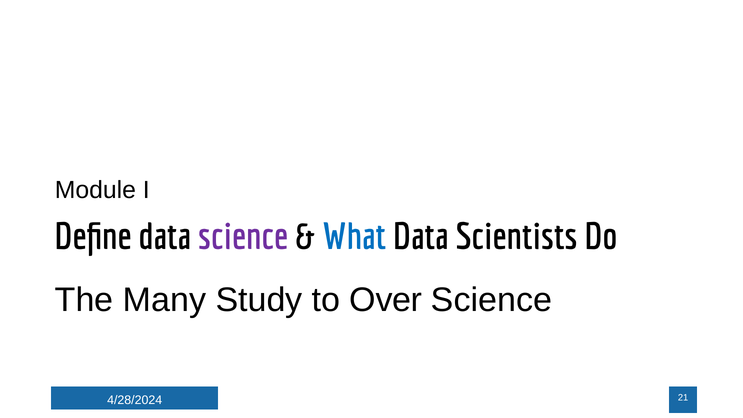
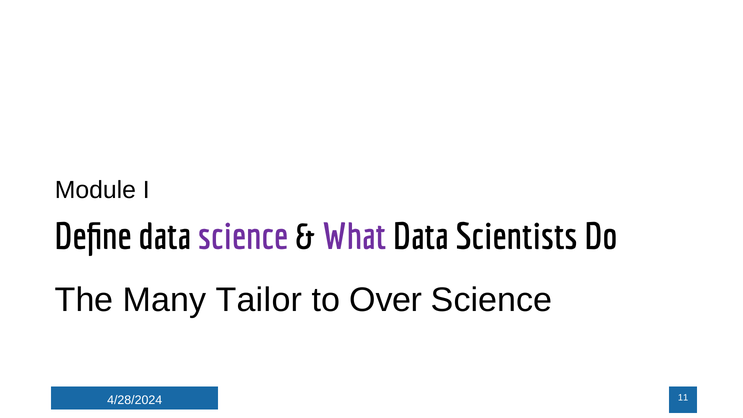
What colour: blue -> purple
Study: Study -> Tailor
21: 21 -> 11
